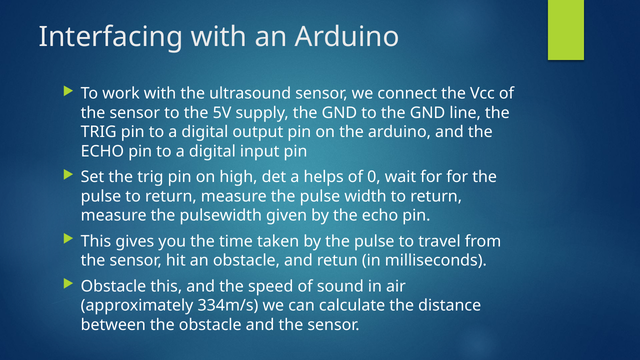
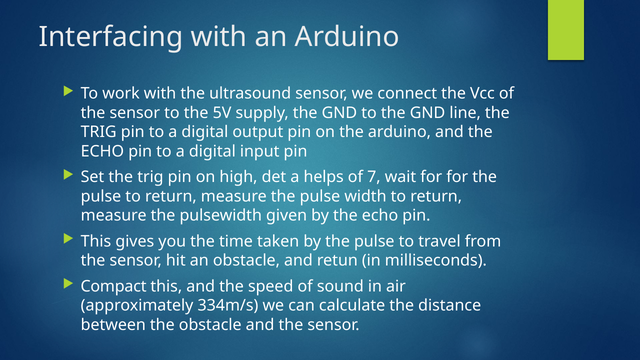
0: 0 -> 7
Obstacle at (113, 286): Obstacle -> Compact
